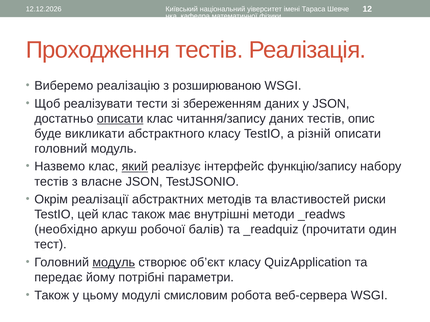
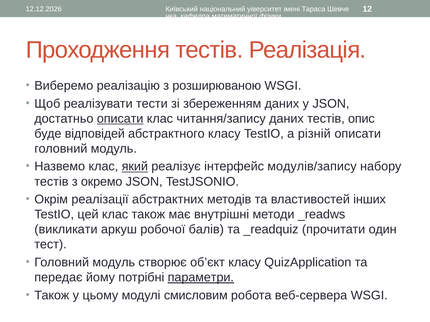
викликати: викликати -> відповідей
функцію/запису: функцію/запису -> модулів/запису
власне: власне -> окремо
риски: риски -> інших
необхідно: необхідно -> викликати
модуль at (114, 263) underline: present -> none
параметри underline: none -> present
